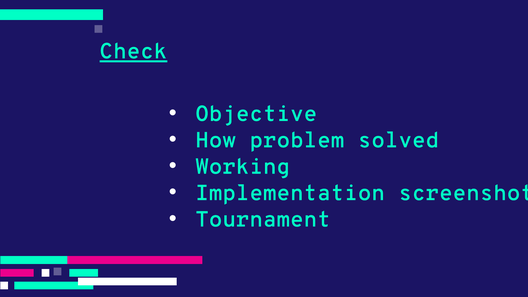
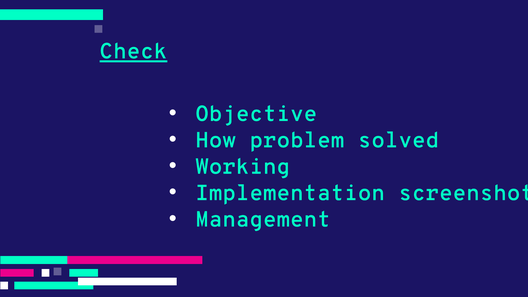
Tournament: Tournament -> Management
